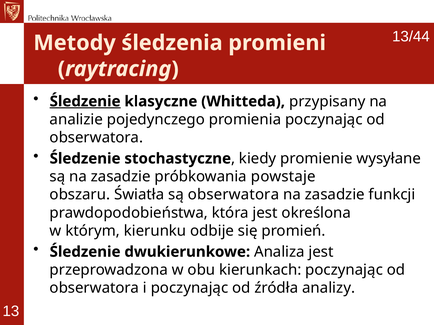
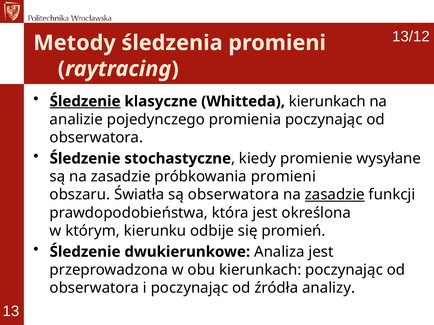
13/44: 13/44 -> 13/12
Whitteda przypisany: przypisany -> kierunkach
próbkowania powstaje: powstaje -> promieni
zasadzie at (335, 195) underline: none -> present
